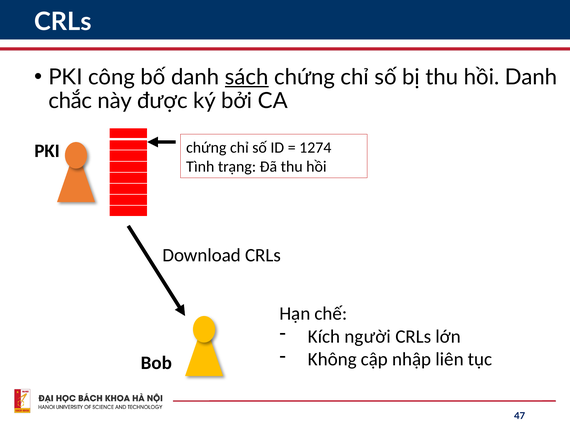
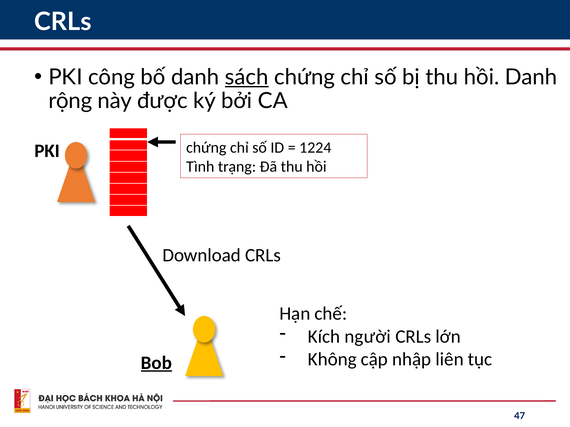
chắc: chắc -> rộng
1274: 1274 -> 1224
Bob underline: none -> present
